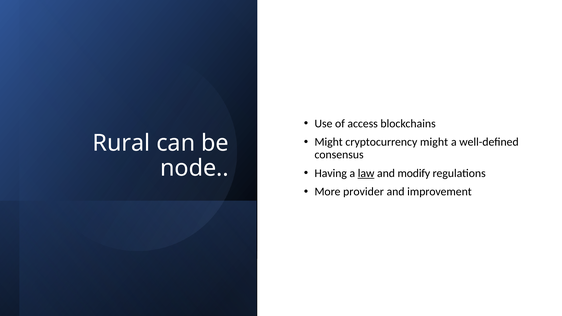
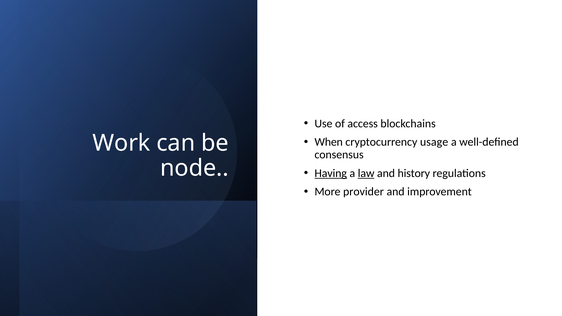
Might at (329, 142): Might -> When
cryptocurrency might: might -> usage
Rural: Rural -> Work
Having underline: none -> present
modify: modify -> history
